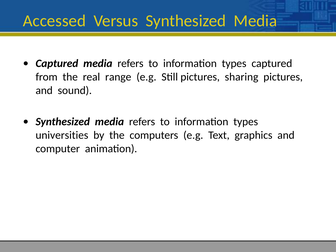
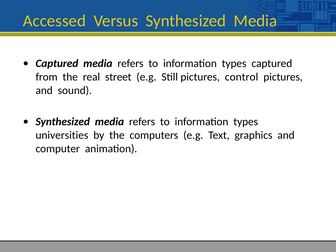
range: range -> street
sharing: sharing -> control
